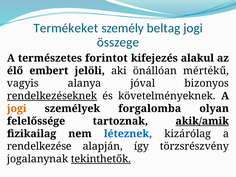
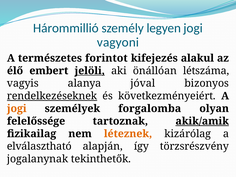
Termékeket: Termékeket -> Hárommillió
beltag: beltag -> legyen
összege: összege -> vagyoni
jelöli underline: none -> present
mértékű: mértékű -> létszáma
követelményeknek: követelményeknek -> következményeiért
léteznek colour: blue -> orange
rendelkezése: rendelkezése -> elválasztható
tekinthetők underline: present -> none
